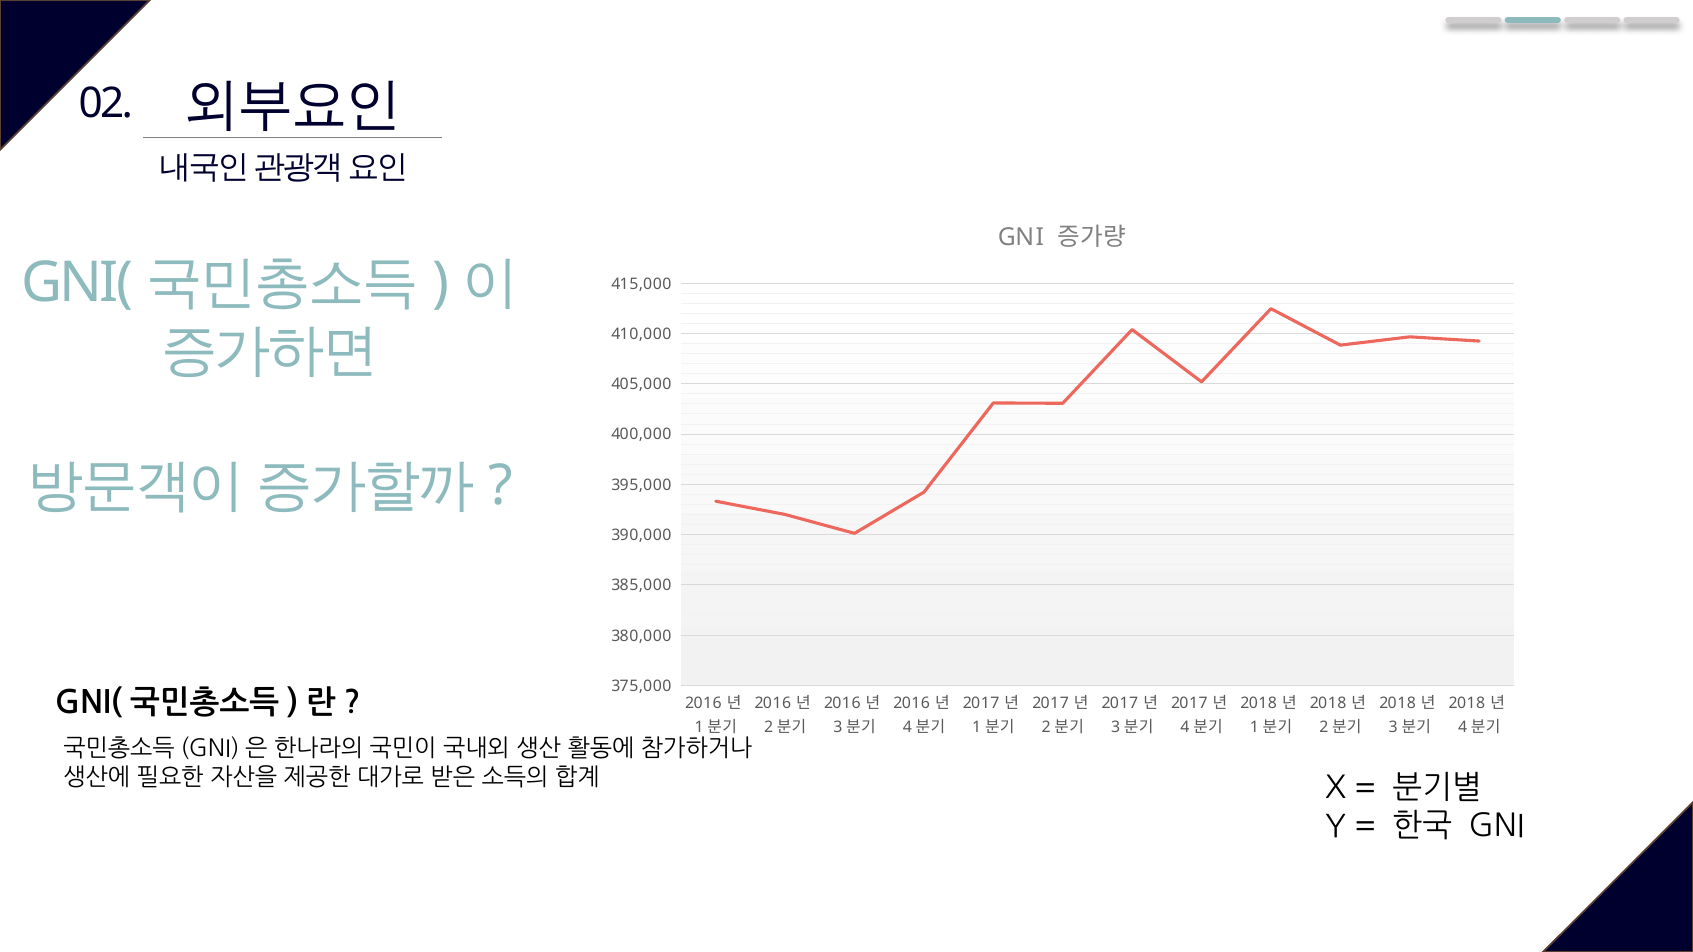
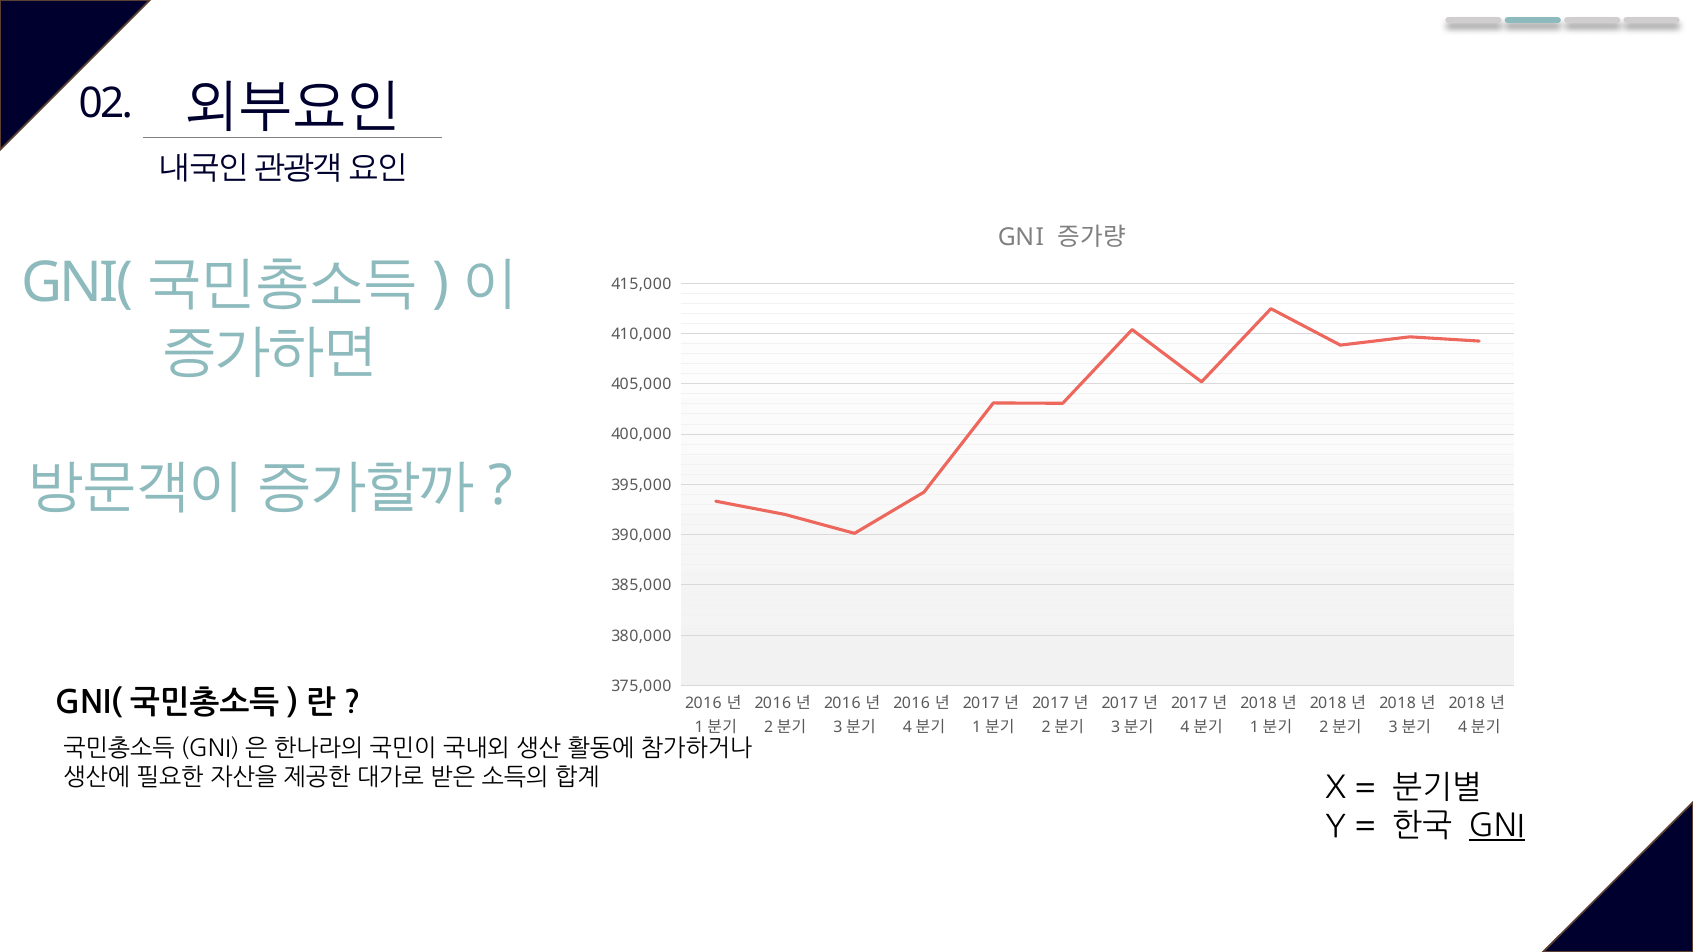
GNI at (1497, 827) underline: none -> present
